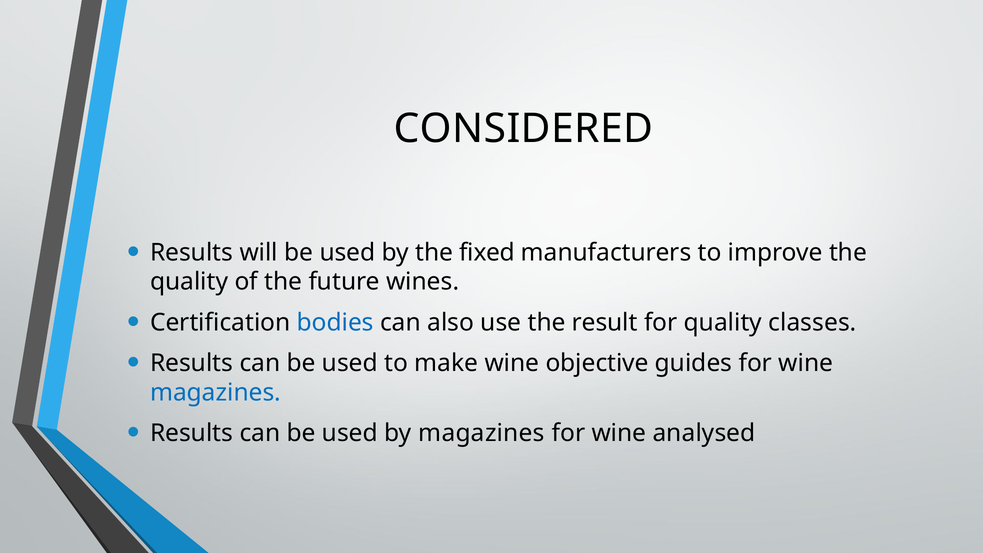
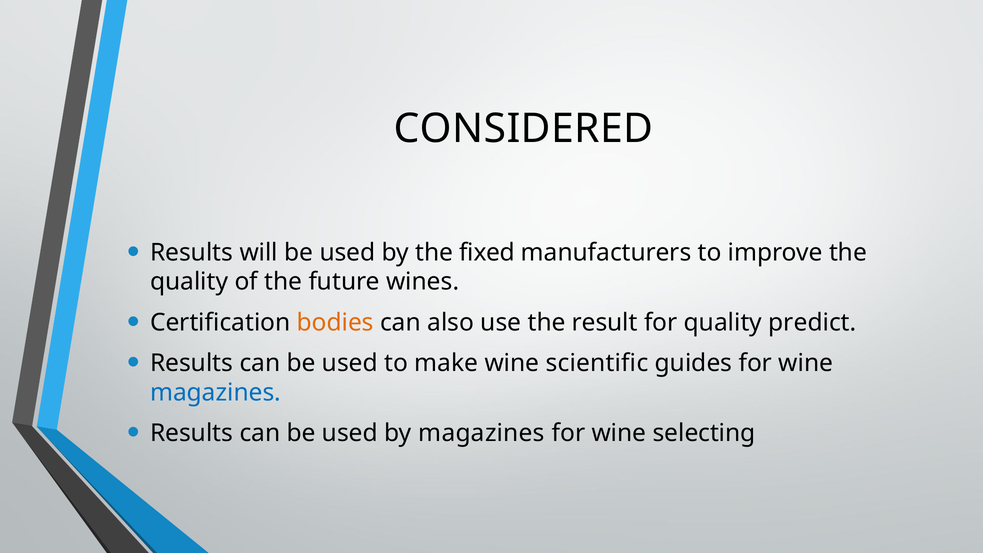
bodies colour: blue -> orange
classes: classes -> predict
objective: objective -> scientific
analysed: analysed -> selecting
